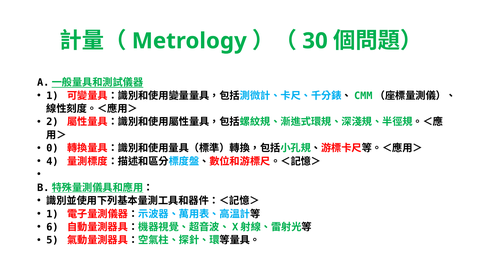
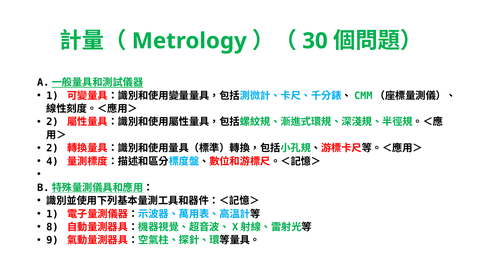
0 at (52, 148): 0 -> 2
6: 6 -> 8
5: 5 -> 9
